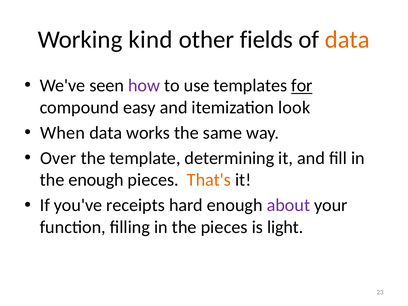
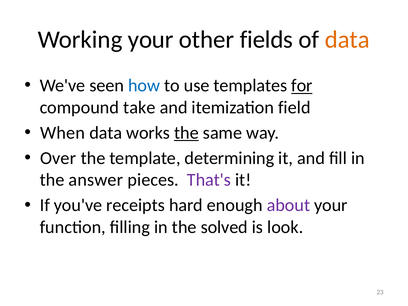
Working kind: kind -> your
how colour: purple -> blue
easy: easy -> take
look: look -> field
the at (186, 133) underline: none -> present
the enough: enough -> answer
That's colour: orange -> purple
the pieces: pieces -> solved
light: light -> look
